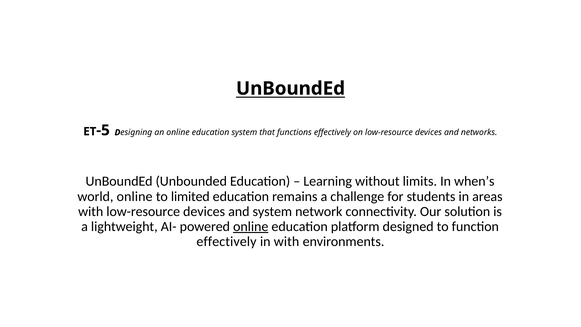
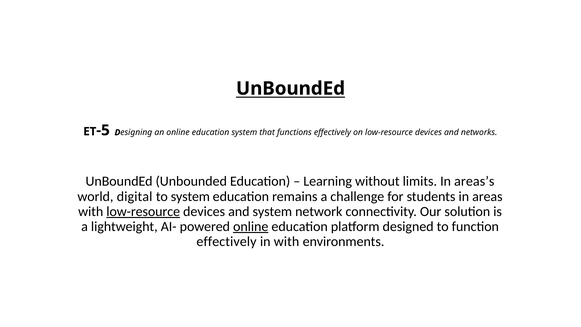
when’s: when’s -> areas’s
world online: online -> digital
to limited: limited -> system
low-resource at (143, 211) underline: none -> present
